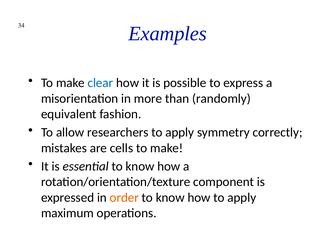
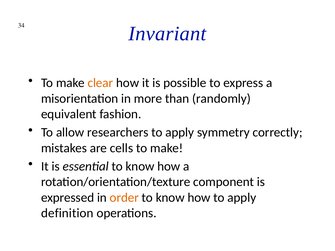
Examples: Examples -> Invariant
clear colour: blue -> orange
maximum: maximum -> definition
